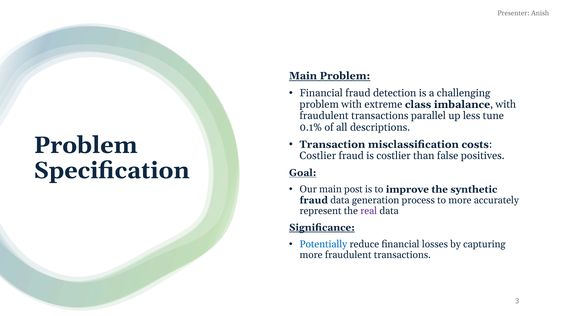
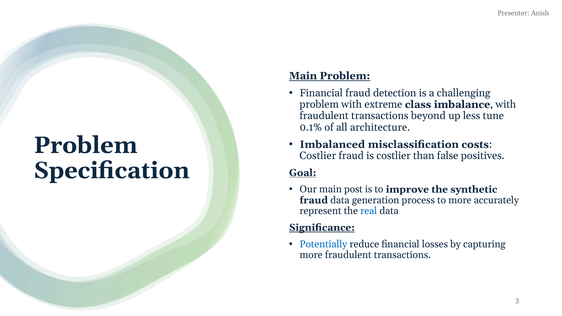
parallel: parallel -> beyond
descriptions: descriptions -> architecture
Transaction: Transaction -> Imbalanced
real colour: purple -> blue
